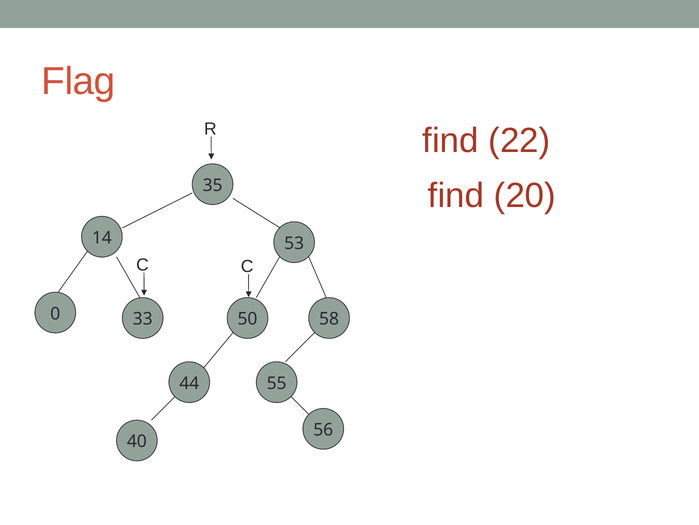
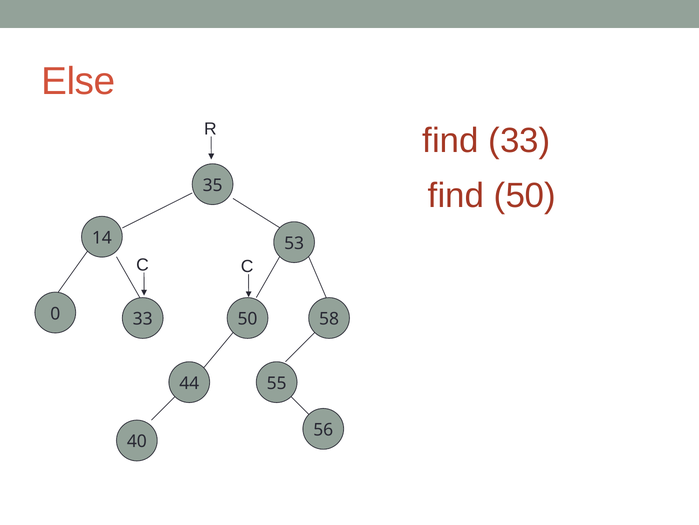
Flag: Flag -> Else
find 22: 22 -> 33
find 20: 20 -> 50
